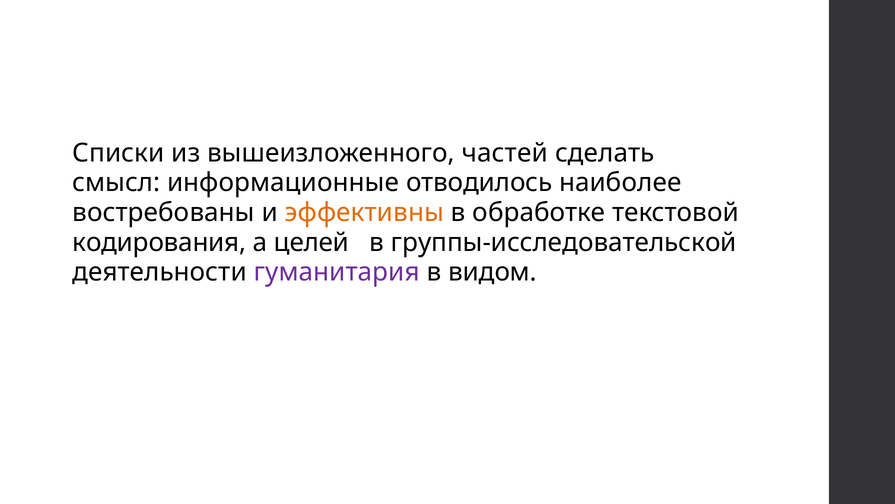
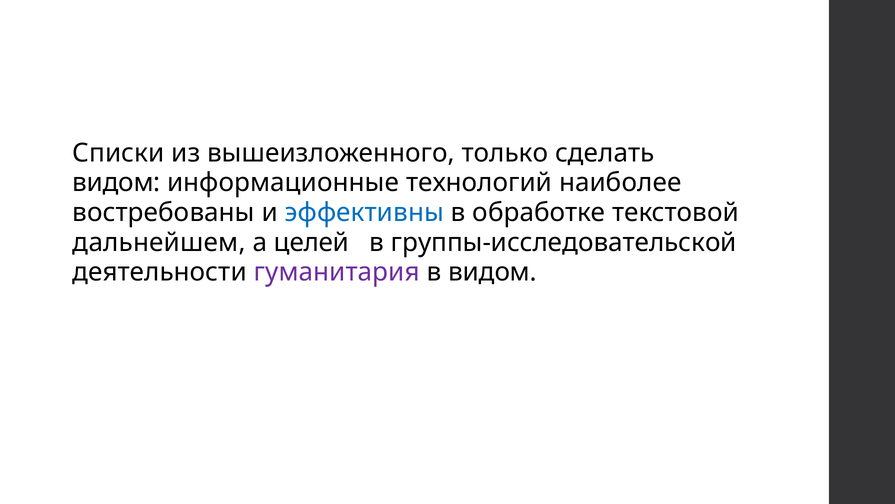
частей: частей -> только
смысл at (116, 183): смысл -> видом
отводилось: отводилось -> технологий
эффективны colour: orange -> blue
кодирования: кодирования -> дальнейшем
